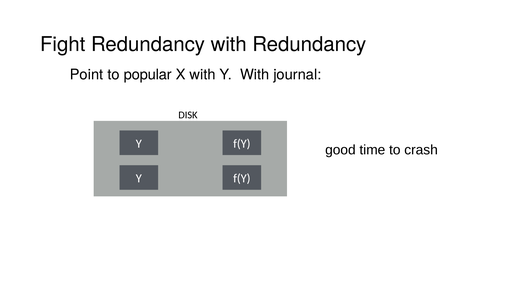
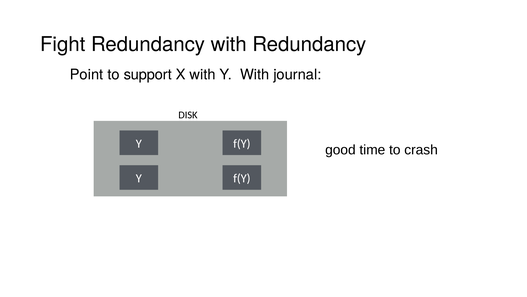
popular: popular -> support
